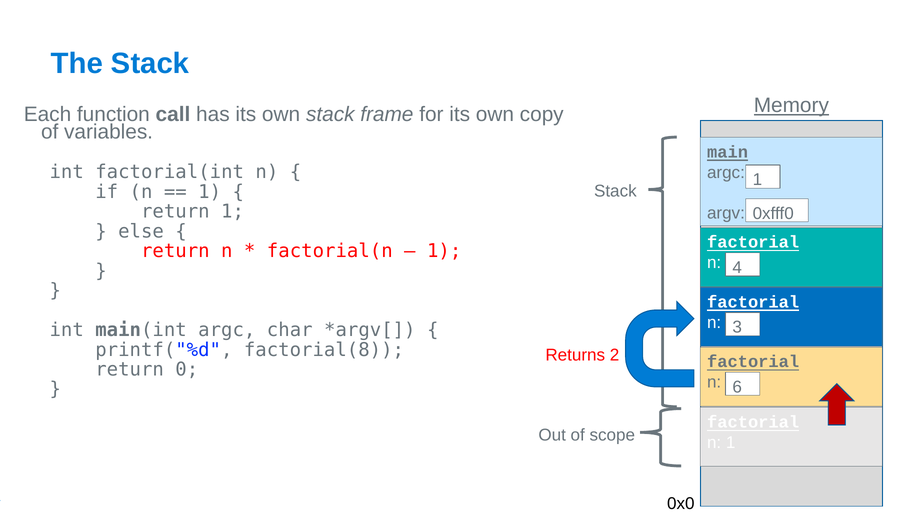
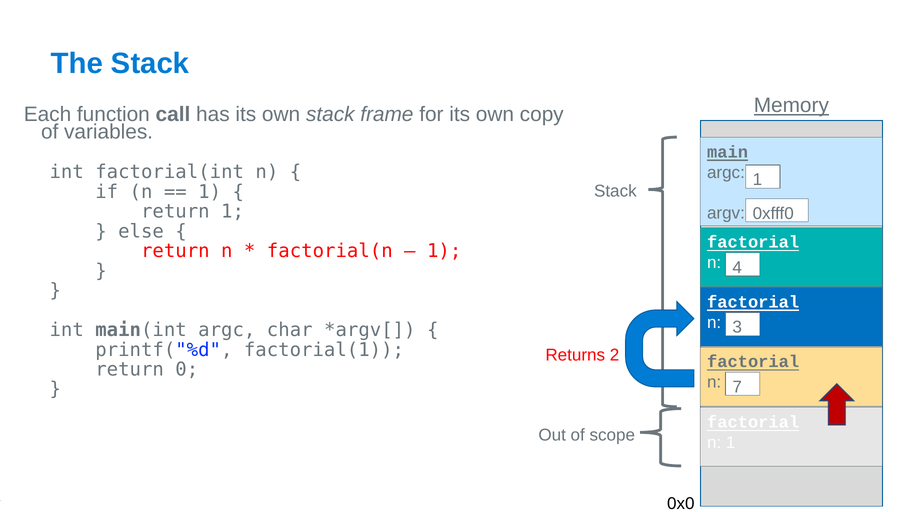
factorial(8: factorial(8 -> factorial(1
6: 6 -> 7
